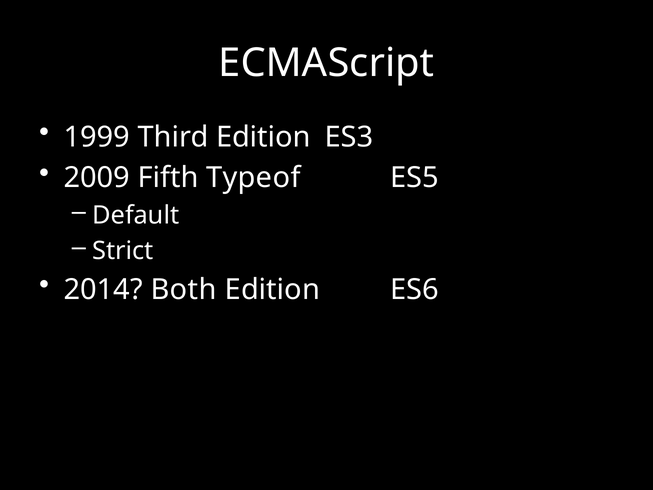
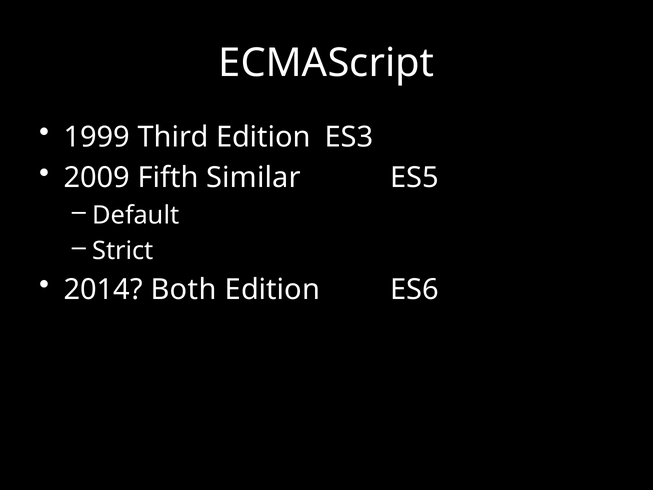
Typeof: Typeof -> Similar
